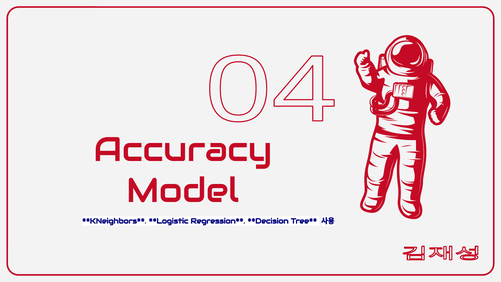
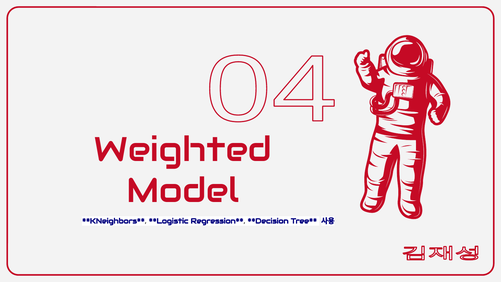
Accuracy: Accuracy -> Weighted
